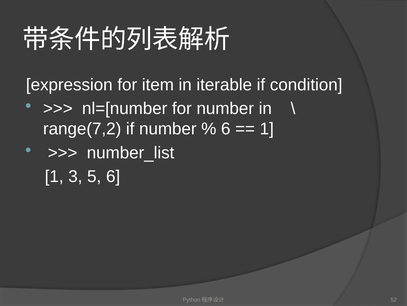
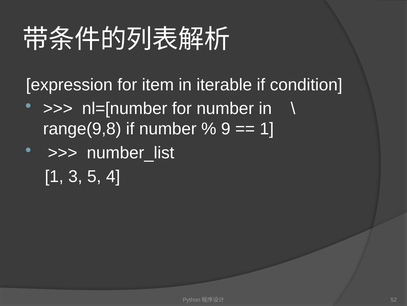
range(7,2: range(7,2 -> range(9,8
6 at (226, 129): 6 -> 9
5 6: 6 -> 4
